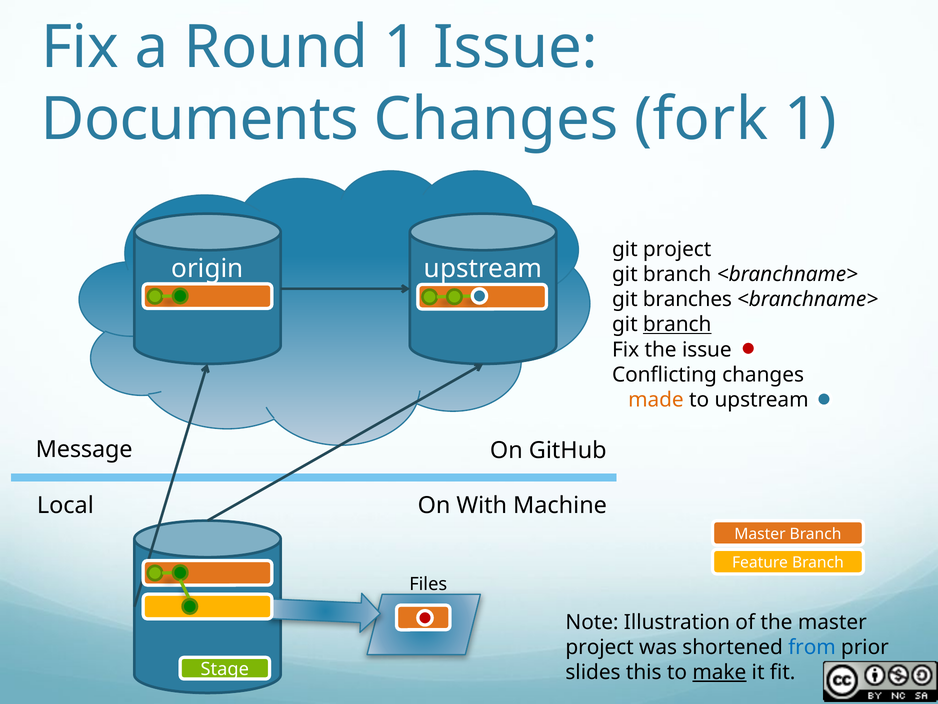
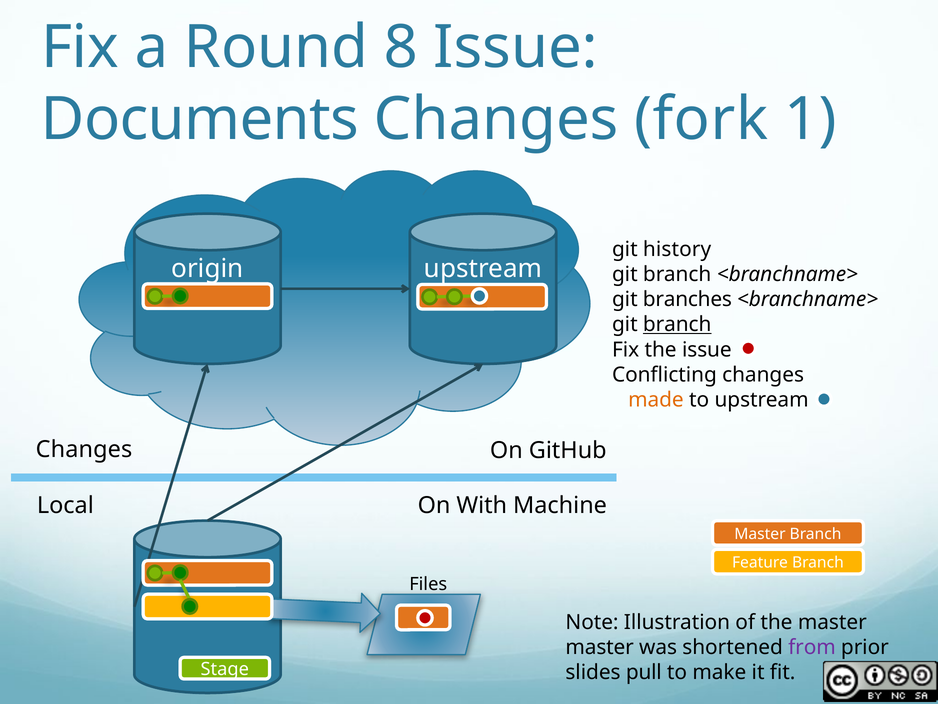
Round 1: 1 -> 8
git project: project -> history
Message at (84, 449): Message -> Changes
project at (600, 647): project -> master
from colour: blue -> purple
this: this -> pull
make underline: present -> none
